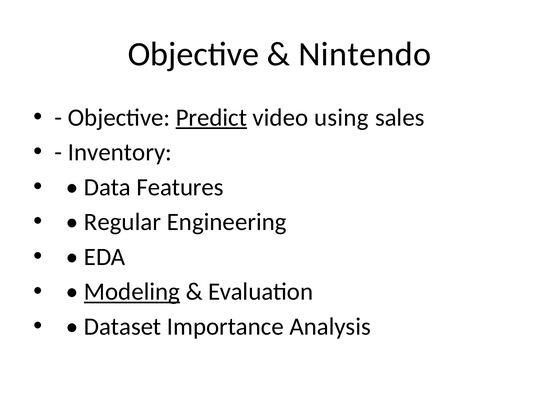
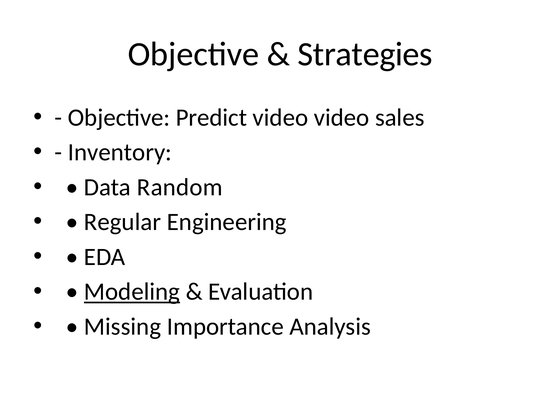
Nintendo: Nintendo -> Strategies
Predict underline: present -> none
video using: using -> video
Features: Features -> Random
Dataset: Dataset -> Missing
